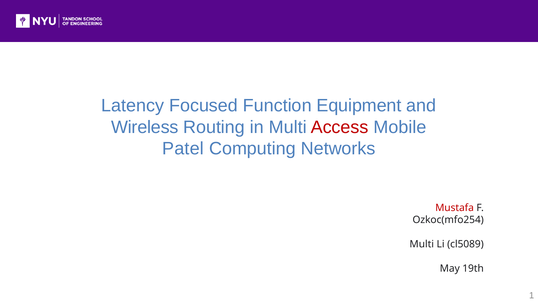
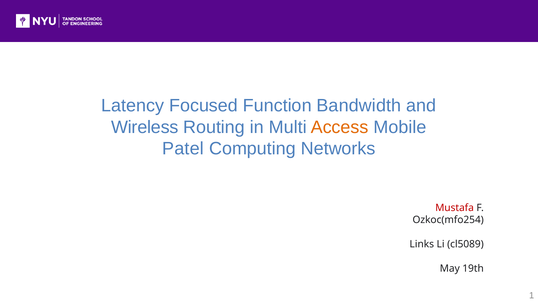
Equipment: Equipment -> Bandwidth
Access colour: red -> orange
Multi at (422, 244): Multi -> Links
